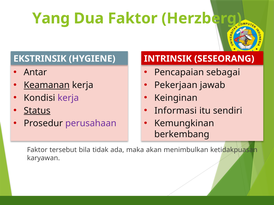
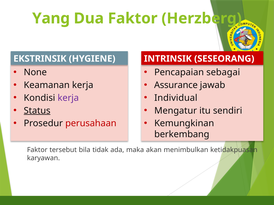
Antar: Antar -> None
Pekerjaan: Pekerjaan -> Assurance
Keamanan underline: present -> none
Keinginan: Keinginan -> Individual
Informasi: Informasi -> Mengatur
perusahaan colour: purple -> red
